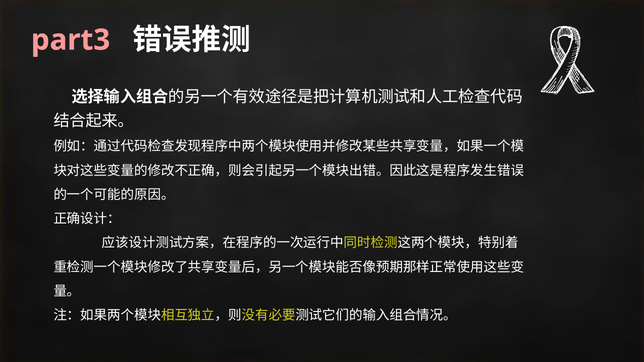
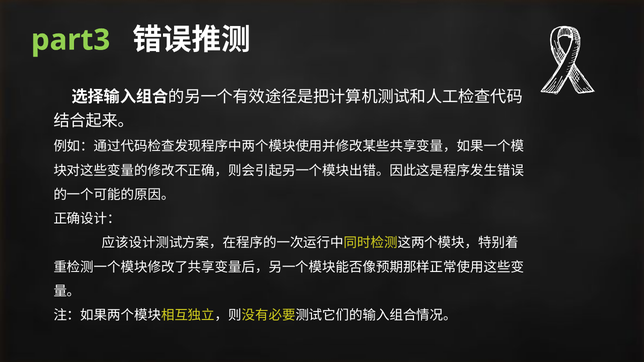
part3 colour: pink -> light green
